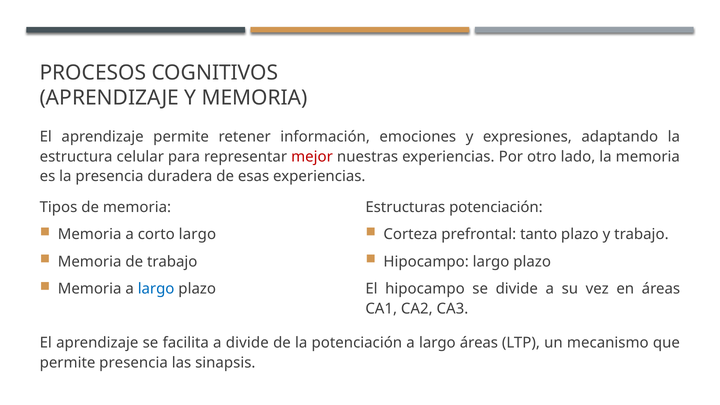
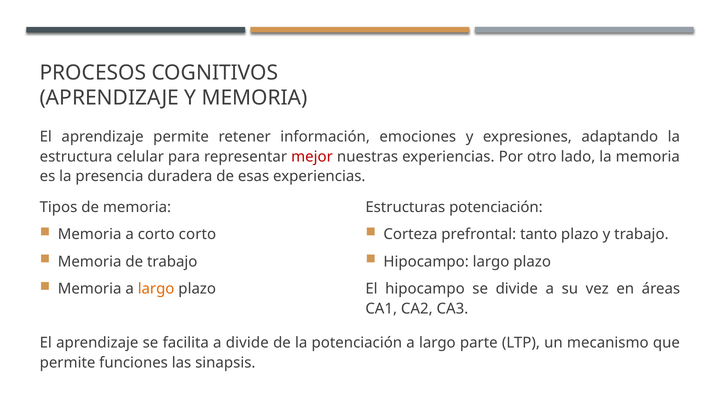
corto largo: largo -> corto
largo at (156, 289) colour: blue -> orange
largo áreas: áreas -> parte
permite presencia: presencia -> funciones
